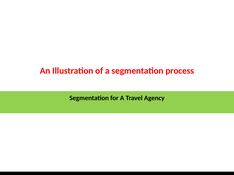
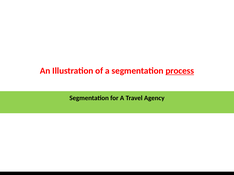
process underline: none -> present
